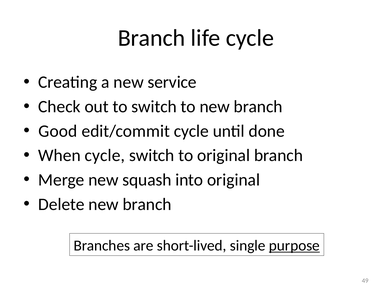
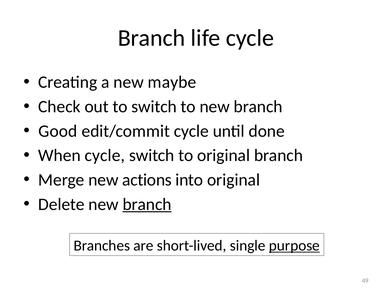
service: service -> maybe
squash: squash -> actions
branch at (147, 204) underline: none -> present
